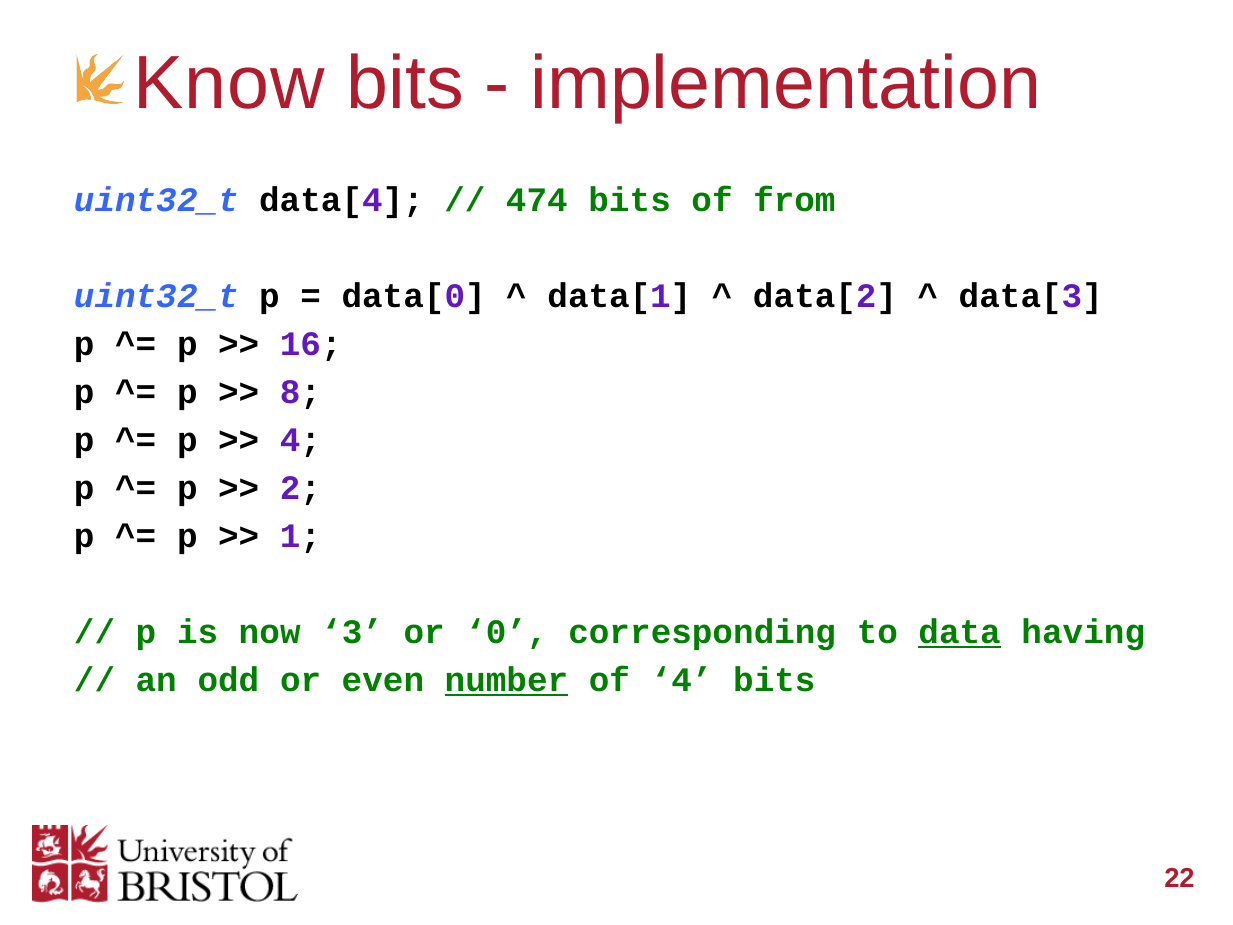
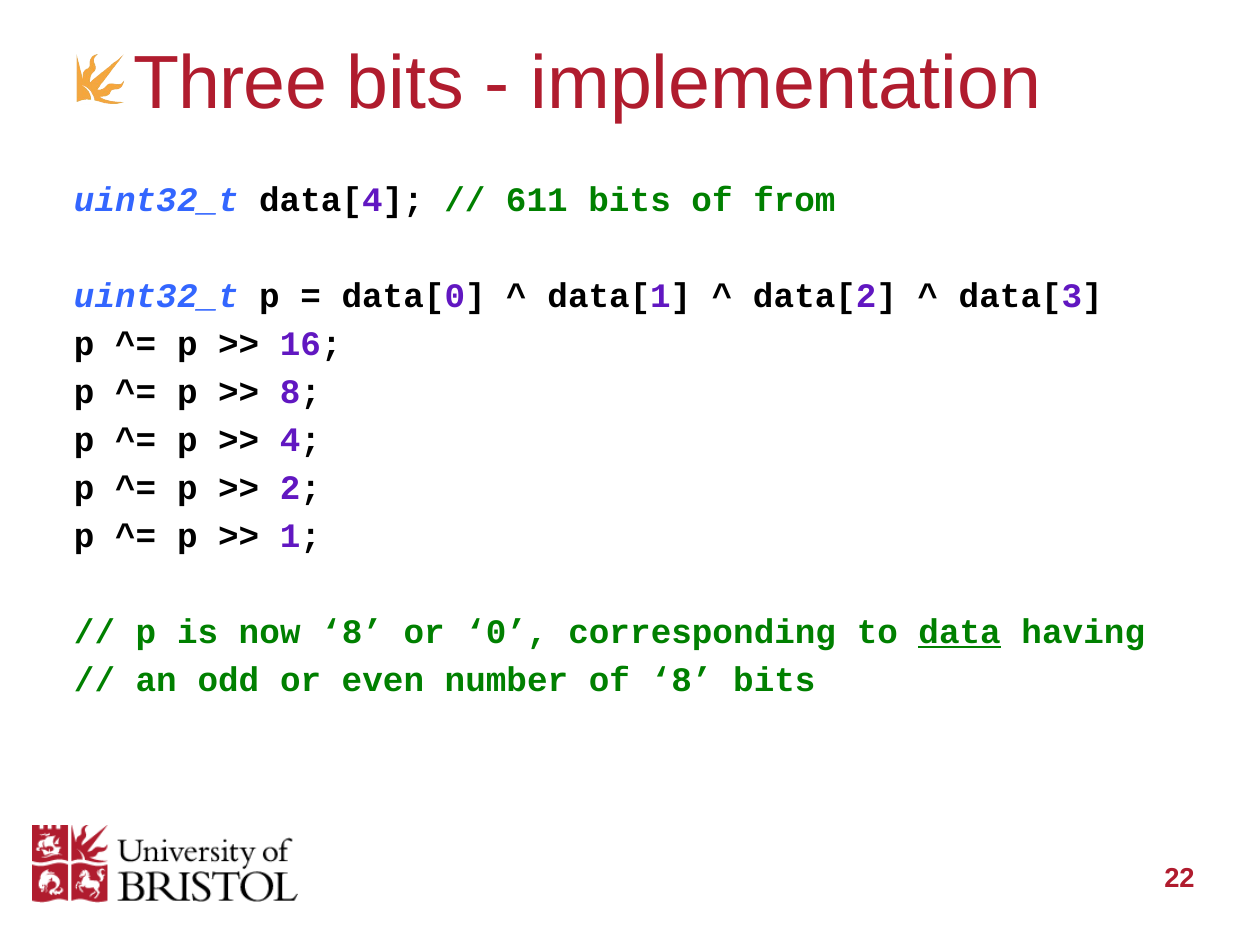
Know: Know -> Three
474: 474 -> 611
now 3: 3 -> 8
number underline: present -> none
of 4: 4 -> 8
